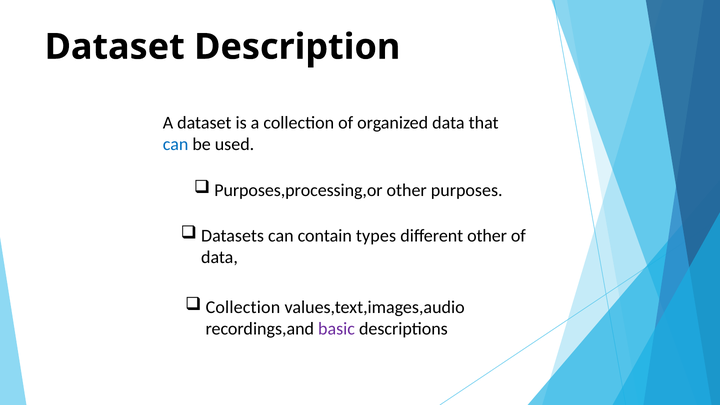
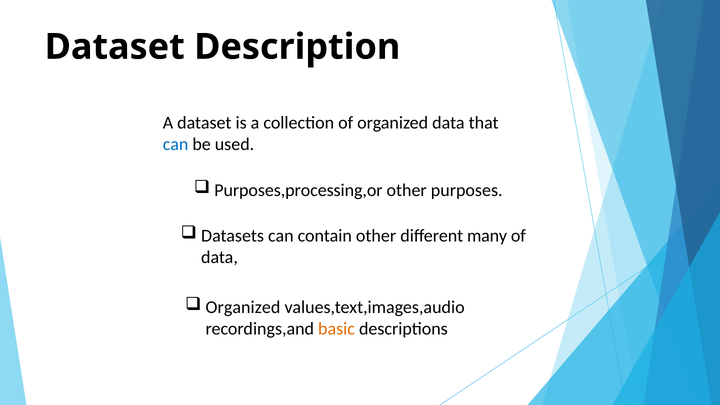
contain types: types -> other
different other: other -> many
Collection at (243, 307): Collection -> Organized
basic colour: purple -> orange
